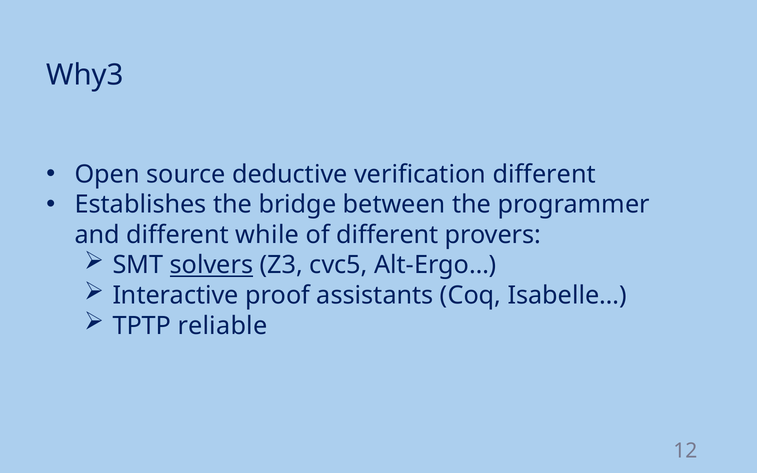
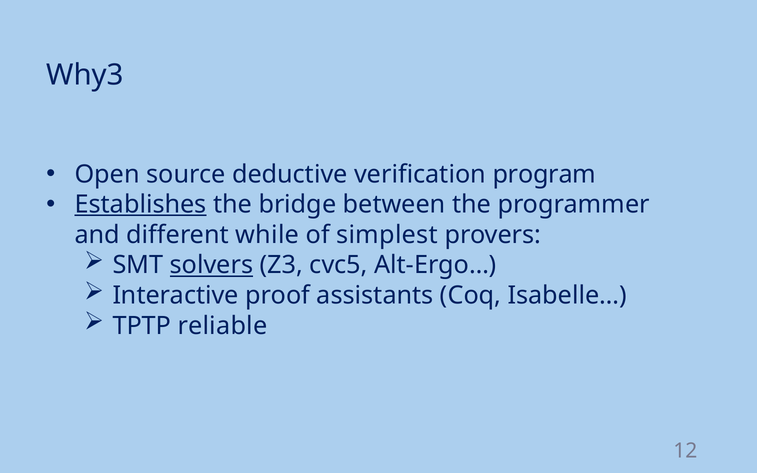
verification different: different -> program
Establishes underline: none -> present
of different: different -> simplest
